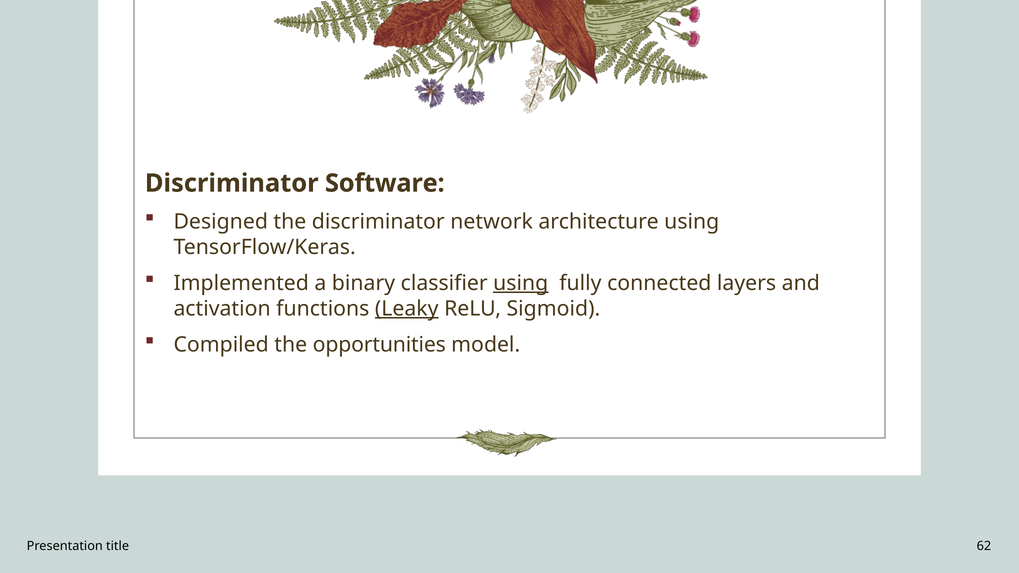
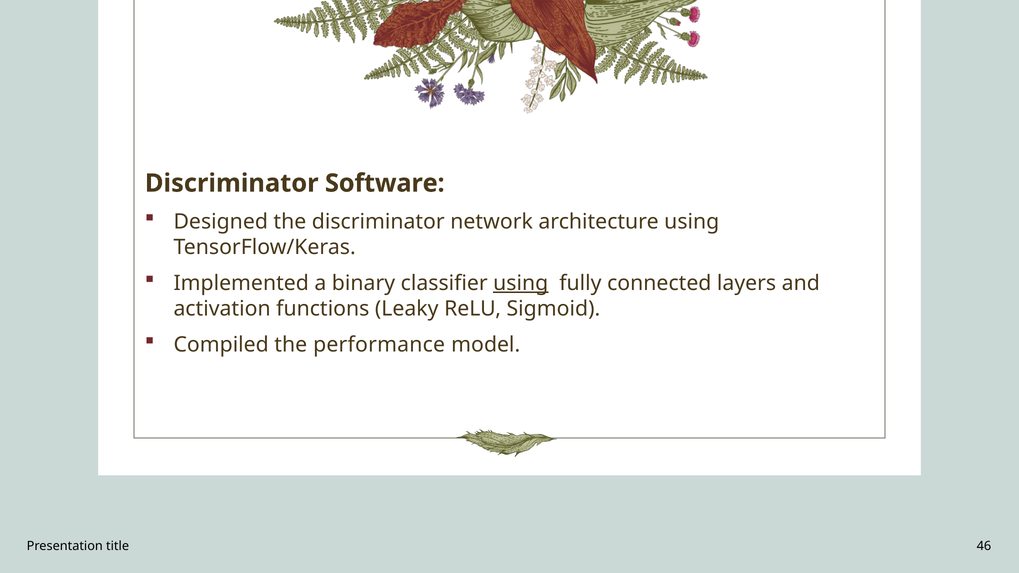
Leaky underline: present -> none
opportunities: opportunities -> performance
62: 62 -> 46
